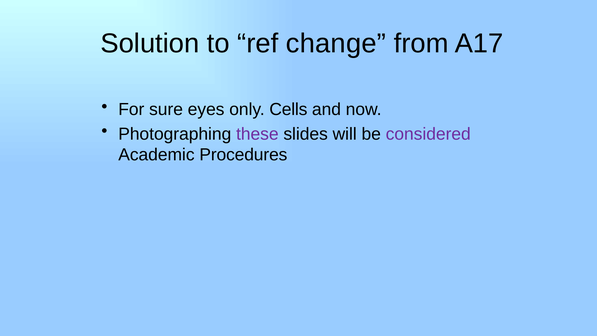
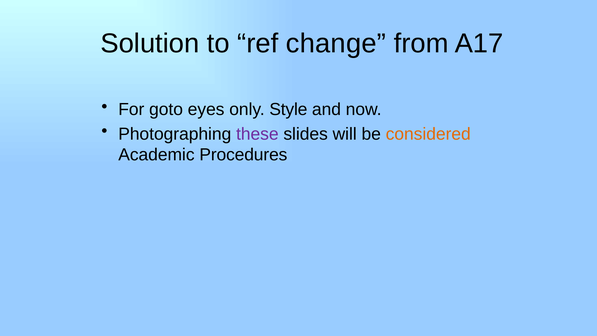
sure: sure -> goto
Cells: Cells -> Style
considered colour: purple -> orange
